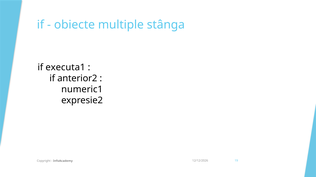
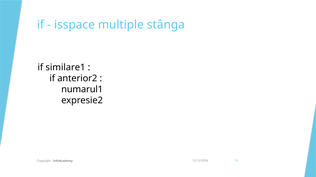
obiecte: obiecte -> isspace
executa1: executa1 -> similare1
numeric1: numeric1 -> numarul1
